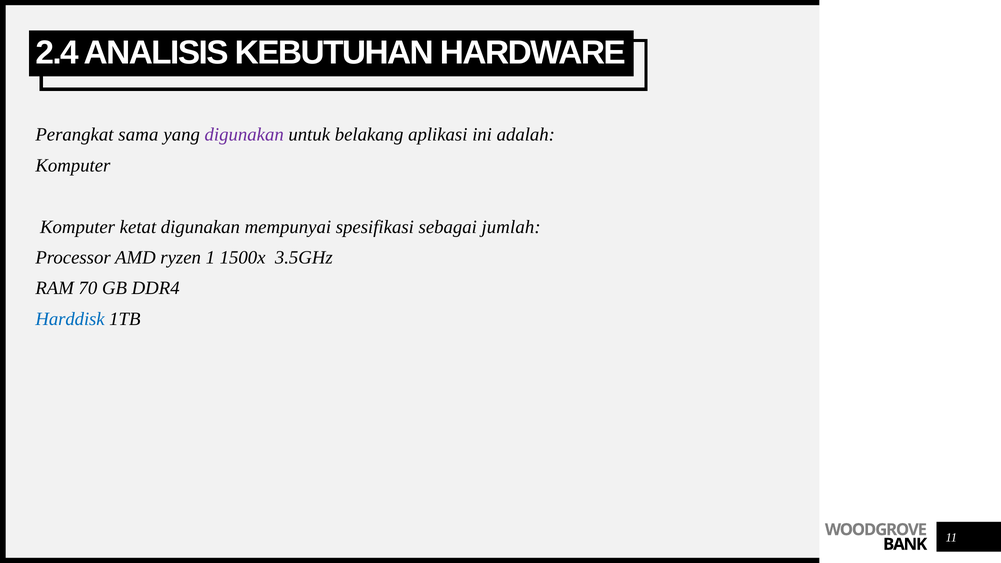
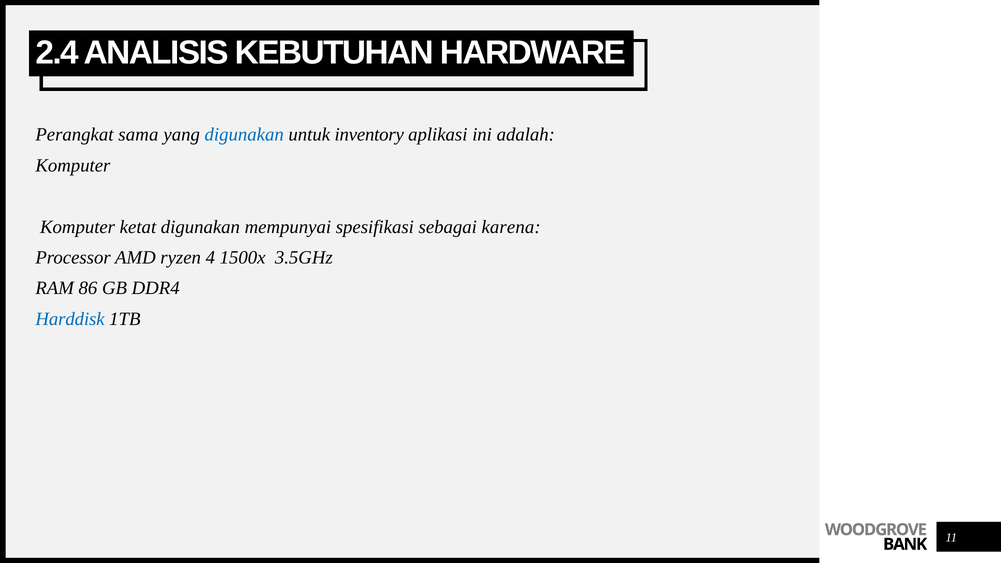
digunakan at (244, 135) colour: purple -> blue
belakang: belakang -> inventory
jumlah: jumlah -> karena
1: 1 -> 4
70: 70 -> 86
